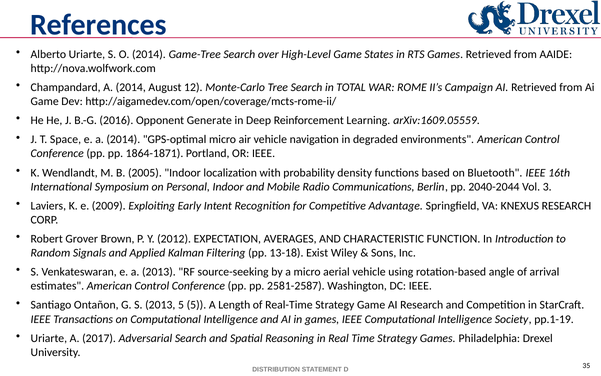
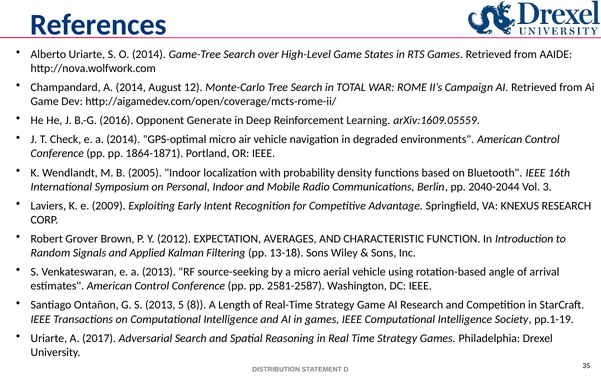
Space: Space -> Check
13-18 Exist: Exist -> Sons
5 5: 5 -> 8
